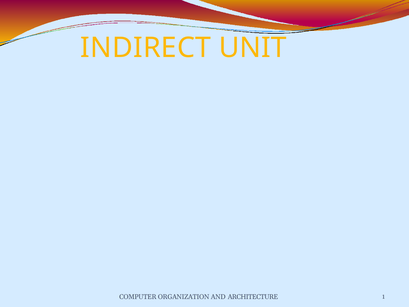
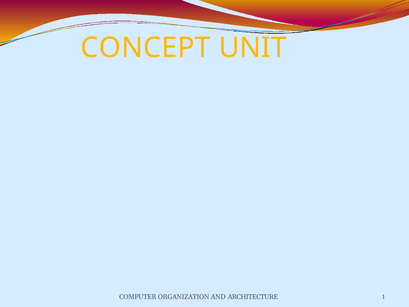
INDIRECT: INDIRECT -> CONCEPT
